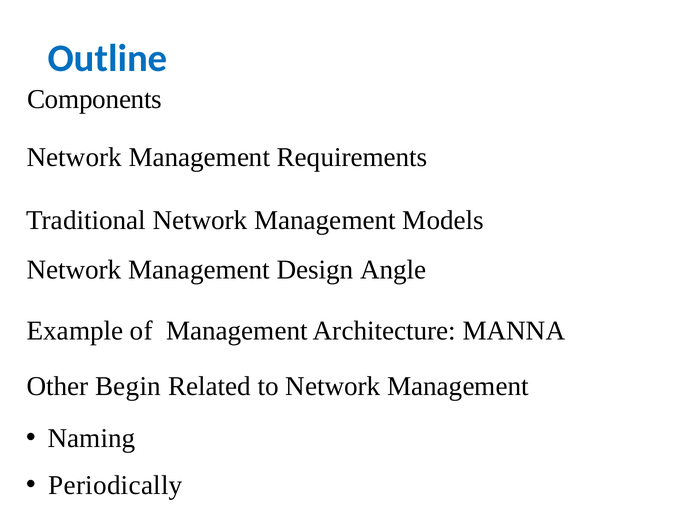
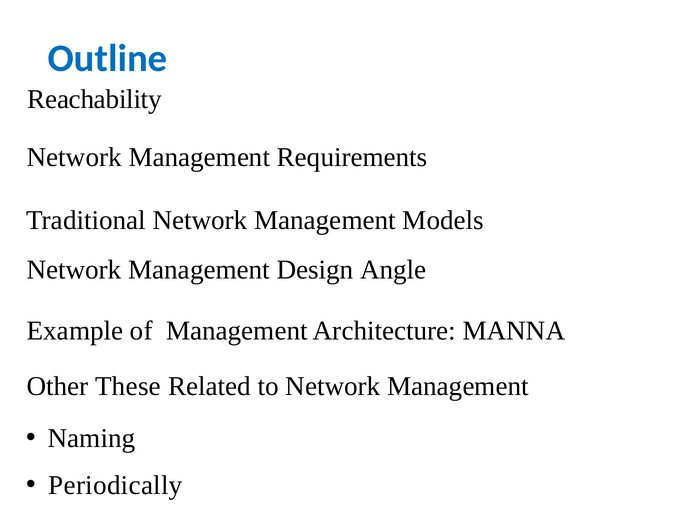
Components: Components -> Reachability
Begin: Begin -> These
